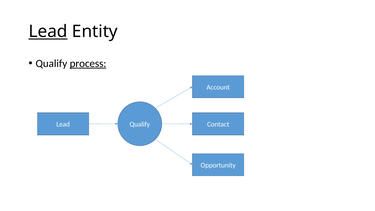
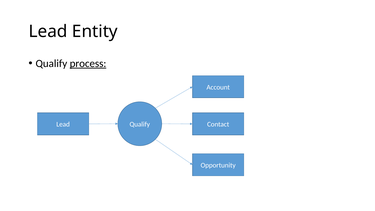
Lead at (48, 32) underline: present -> none
